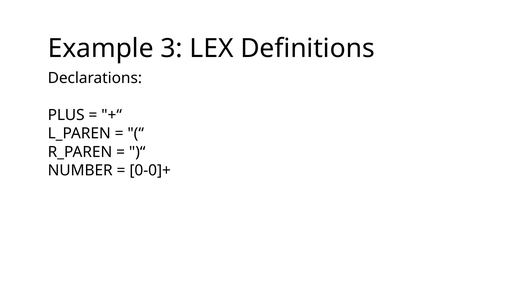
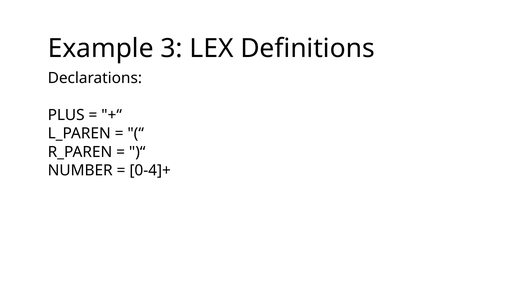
0-0]+: 0-0]+ -> 0-4]+
